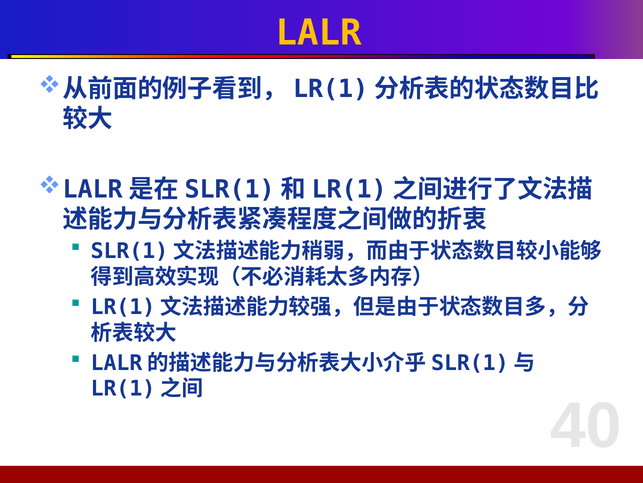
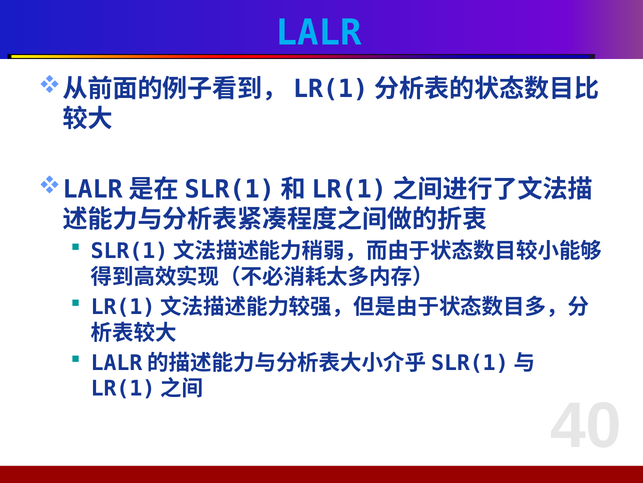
LALR colour: yellow -> light blue
